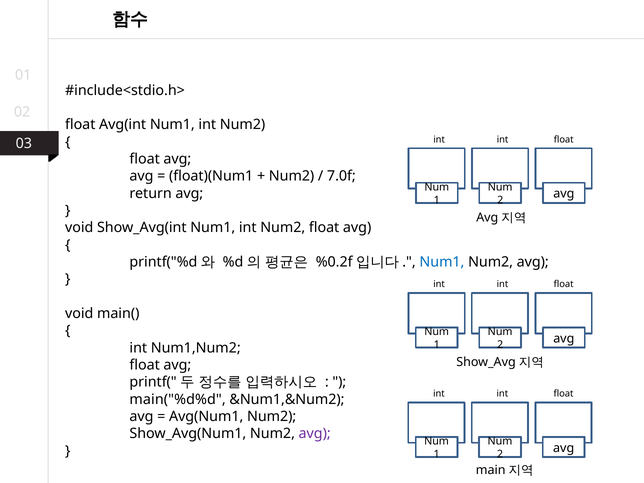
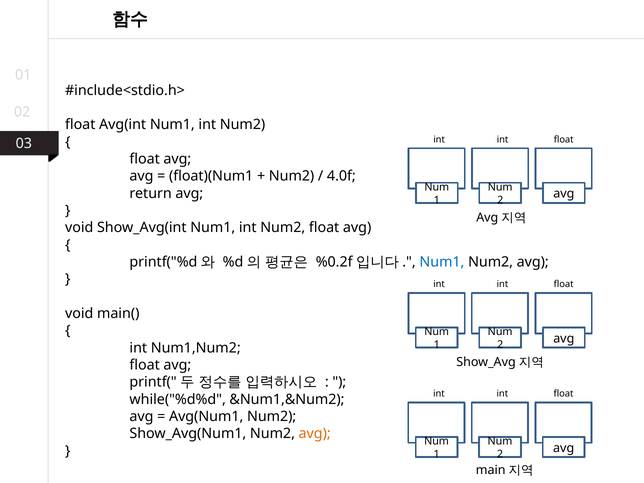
7.0f: 7.0f -> 4.0f
main("%d%d: main("%d%d -> while("%d%d
avg at (315, 434) colour: purple -> orange
